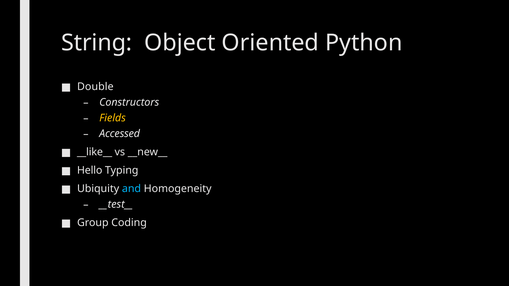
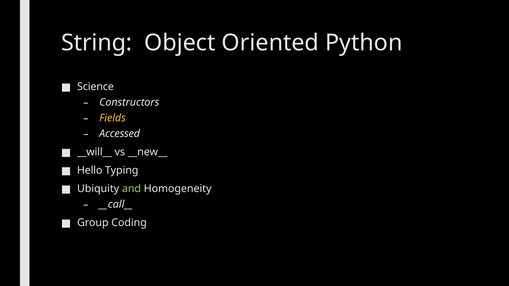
Double: Double -> Science
__like__: __like__ -> __will__
and colour: light blue -> light green
__test__: __test__ -> __call__
